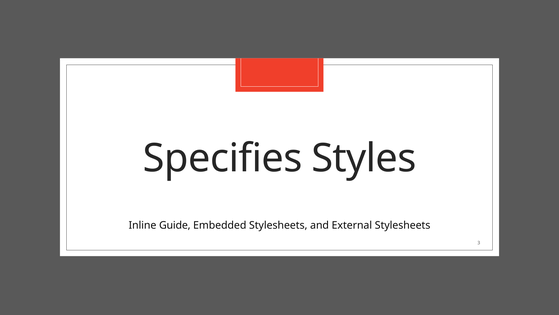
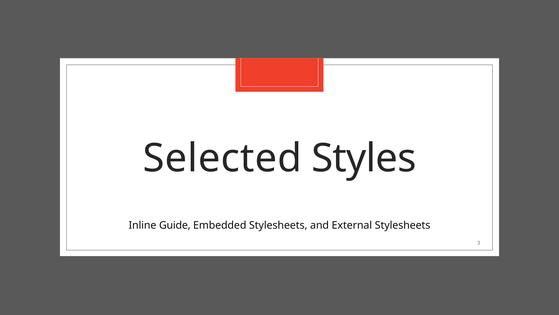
Specifies: Specifies -> Selected
